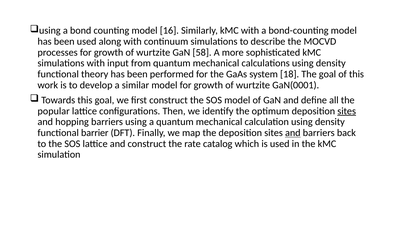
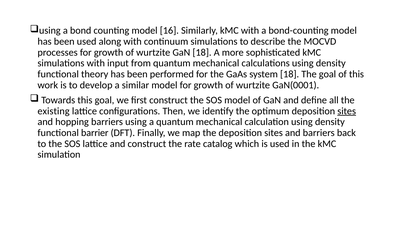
GaN 58: 58 -> 18
popular: popular -> existing
and at (293, 133) underline: present -> none
